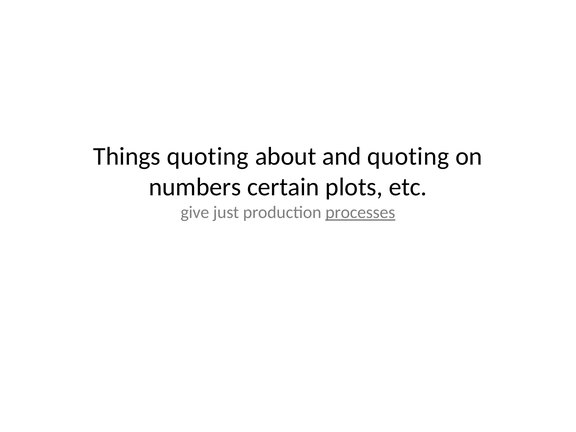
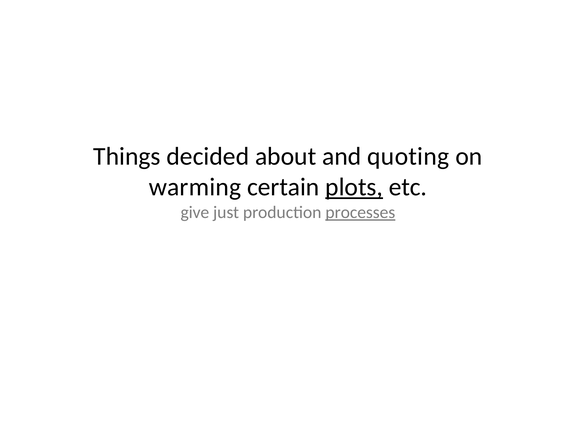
Things quoting: quoting -> decided
numbers: numbers -> warming
plots underline: none -> present
